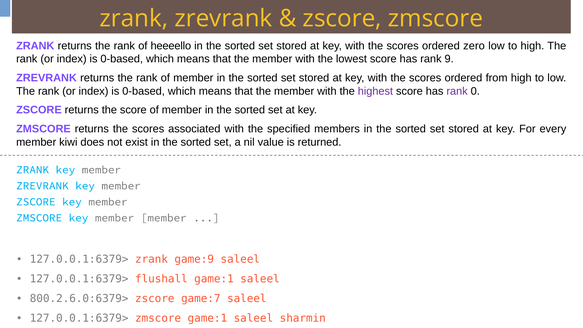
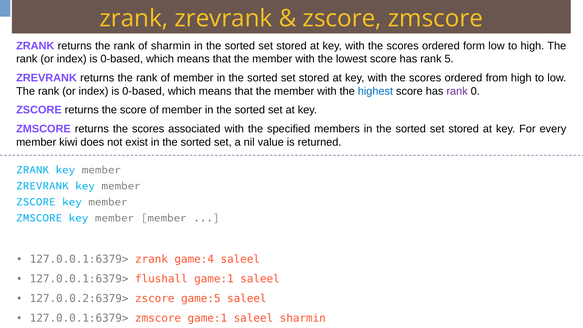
of heeeello: heeeello -> sharmin
zero: zero -> form
9: 9 -> 5
highest colour: purple -> blue
game:9: game:9 -> game:4
800.2.6.0:6379>: 800.2.6.0:6379> -> 127.0.0.2:6379>
game:7: game:7 -> game:5
